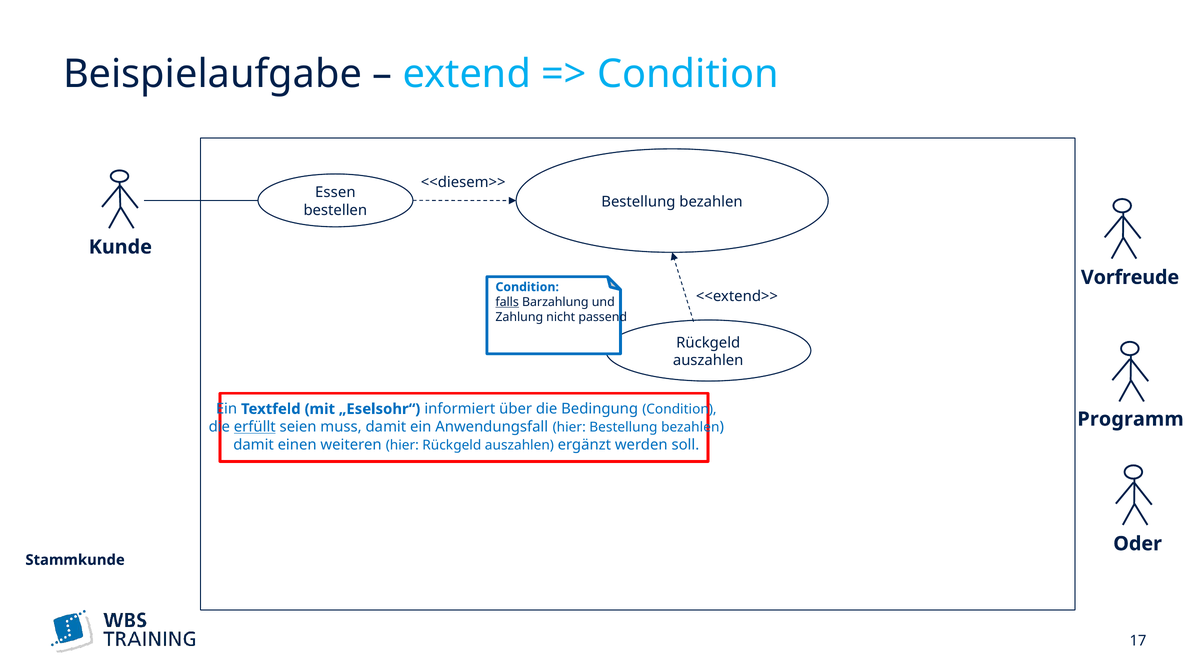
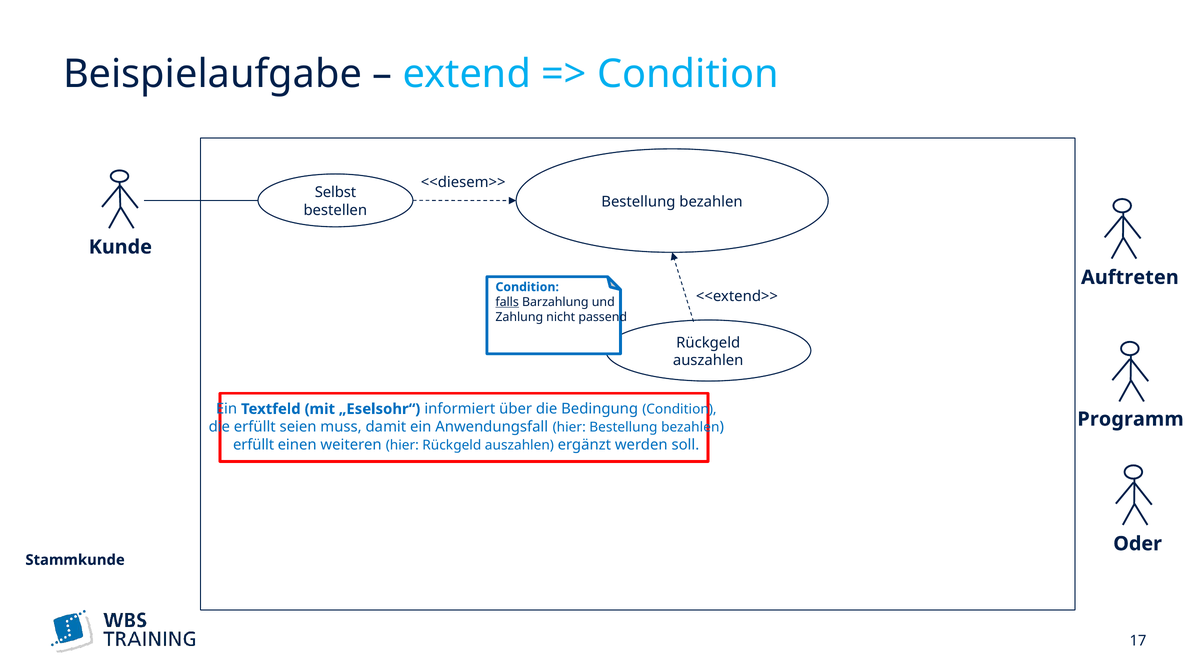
Essen: Essen -> Selbst
Vorfreude: Vorfreude -> Auftreten
erfüllt at (255, 427) underline: present -> none
damit at (254, 444): damit -> erfüllt
